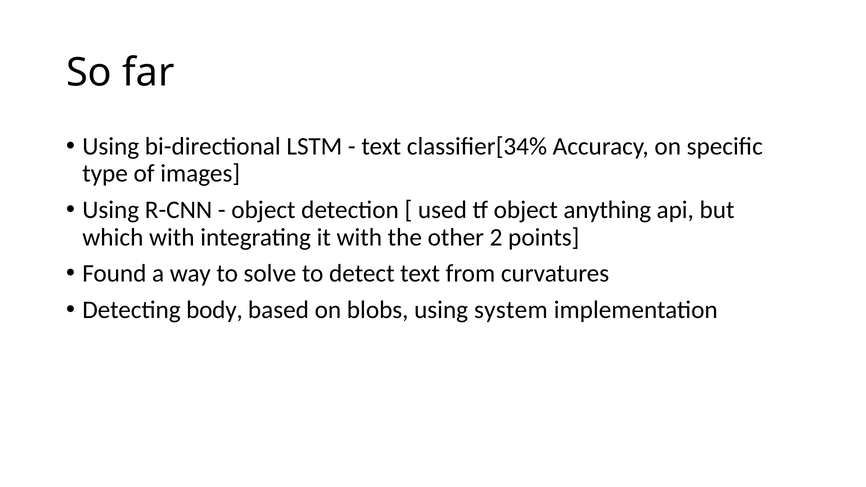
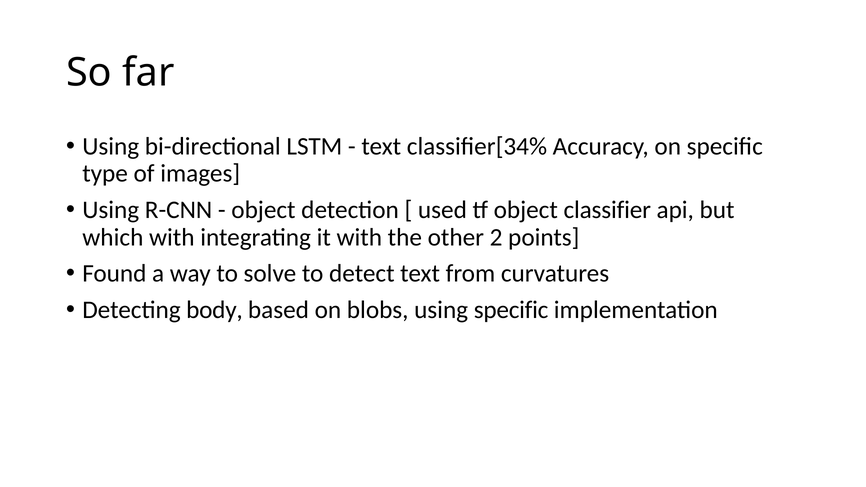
anything: anything -> classifier
using system: system -> specific
